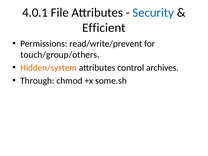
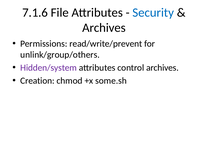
4.0.1: 4.0.1 -> 7.1.6
Efficient at (104, 28): Efficient -> Archives
touch/group/others: touch/group/others -> unlink/group/others
Hidden/system colour: orange -> purple
Through: Through -> Creation
